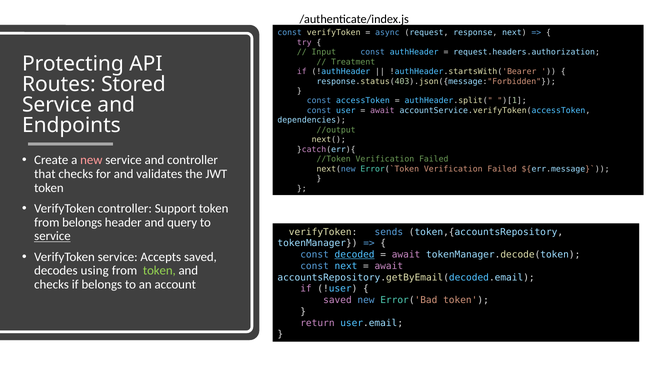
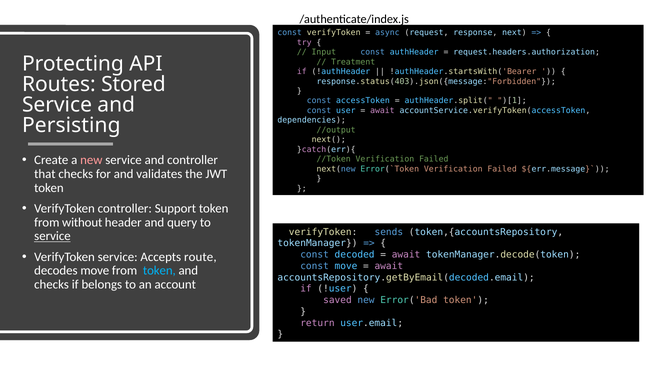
Endpoints: Endpoints -> Persisting
from belongs: belongs -> without
Accepts saved: saved -> route
decoded underline: present -> none
const next: next -> move
decodes using: using -> move
token at (159, 271) colour: light green -> light blue
